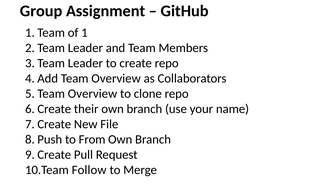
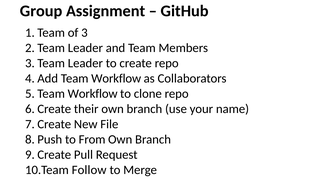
1: 1 -> 3
Team Overview: Overview -> Workflow
Overview at (93, 94): Overview -> Workflow
